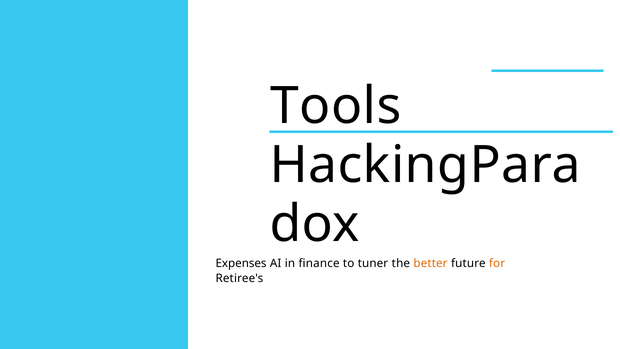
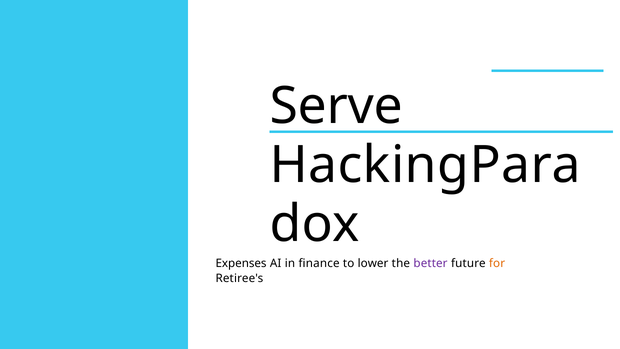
Tools: Tools -> Serve
tuner: tuner -> lower
better colour: orange -> purple
